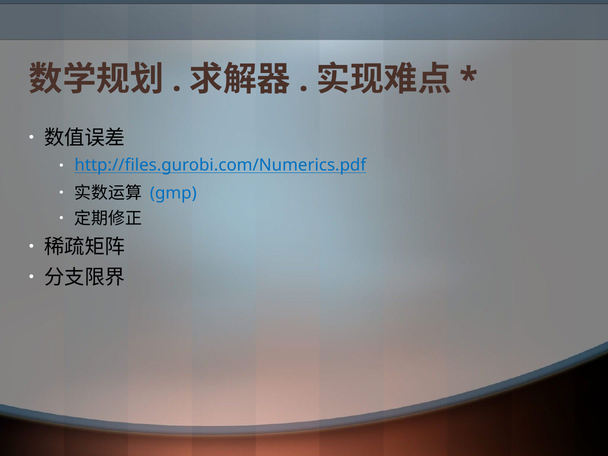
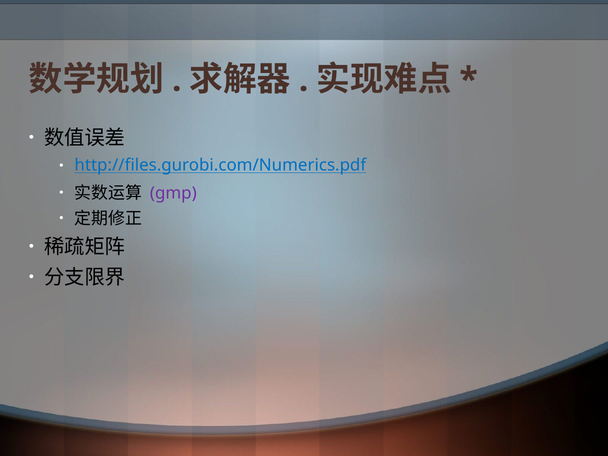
gmp colour: blue -> purple
